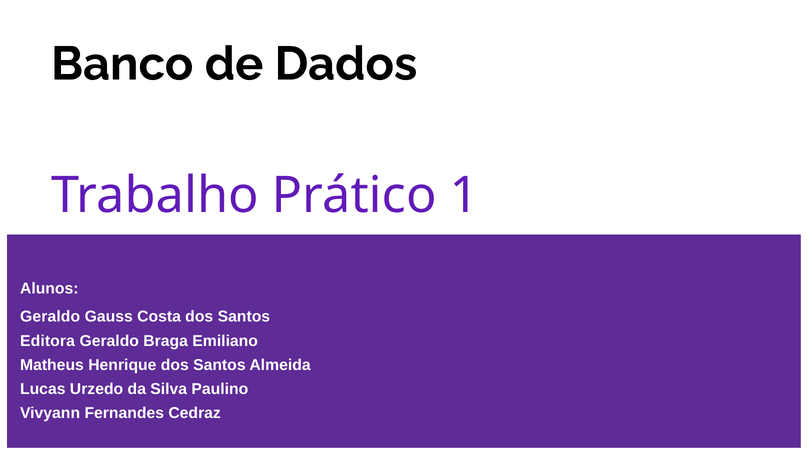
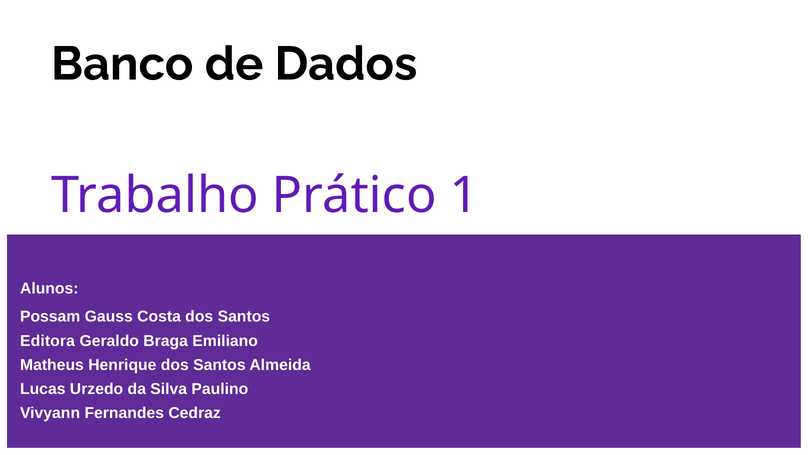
Geraldo at (50, 316): Geraldo -> Possam
